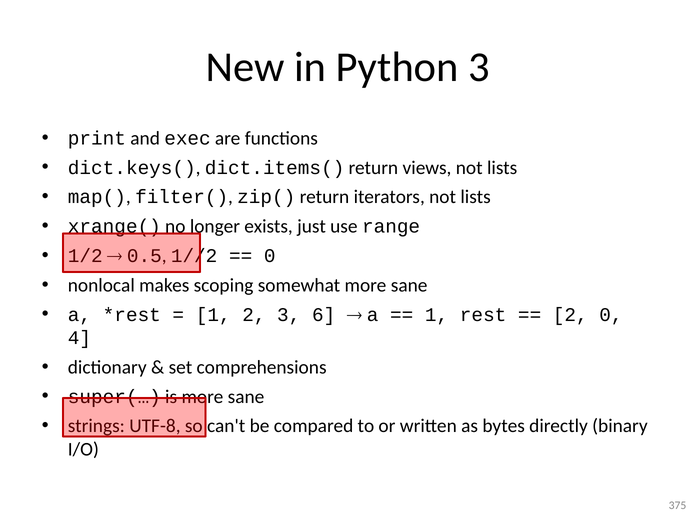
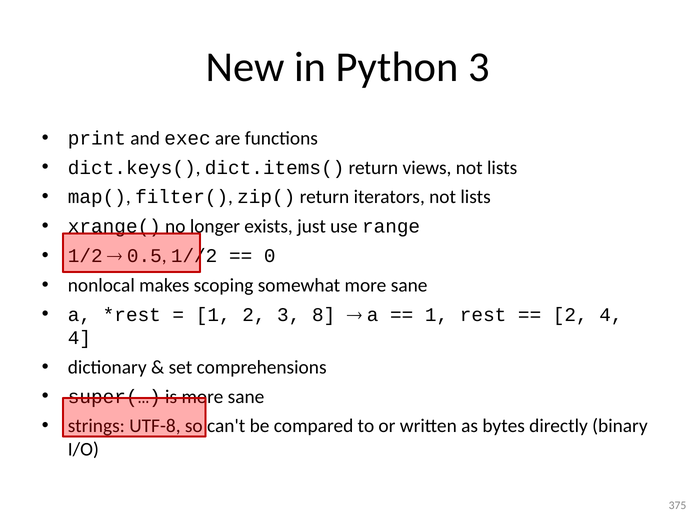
6: 6 -> 8
2 0: 0 -> 4
